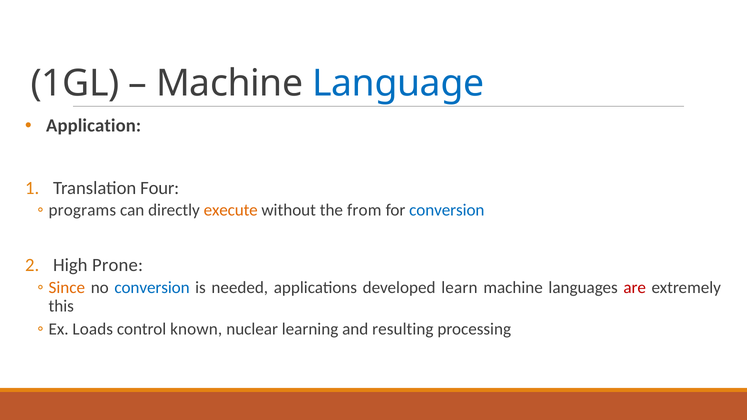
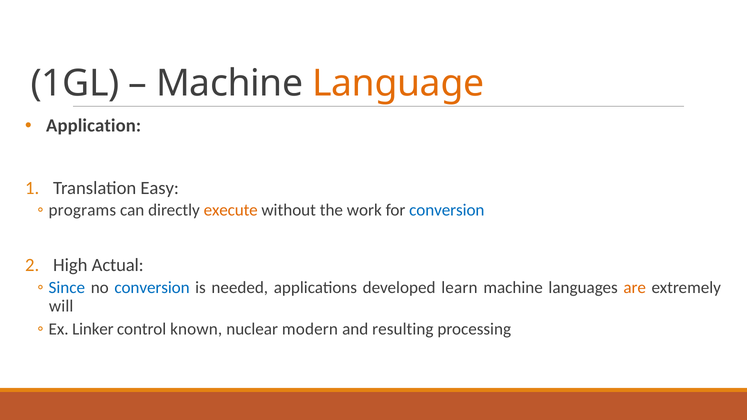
Language colour: blue -> orange
Four: Four -> Easy
from: from -> work
Prone: Prone -> Actual
Since colour: orange -> blue
are colour: red -> orange
this: this -> will
Loads: Loads -> Linker
learning: learning -> modern
